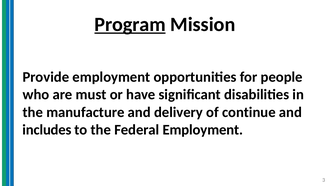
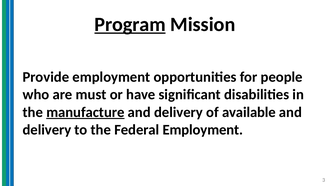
manufacture underline: none -> present
continue: continue -> available
includes at (47, 130): includes -> delivery
